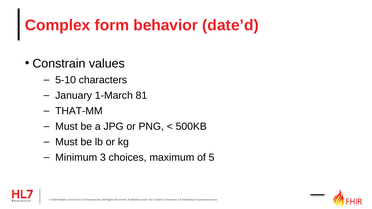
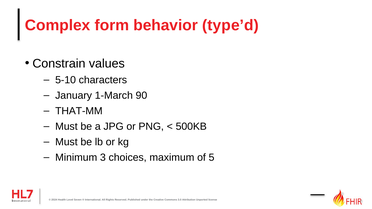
date’d: date’d -> type’d
81: 81 -> 90
